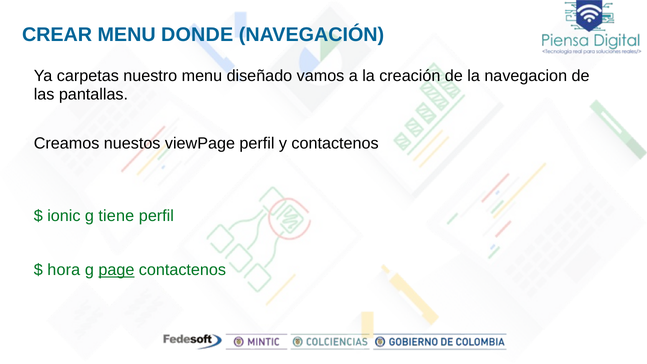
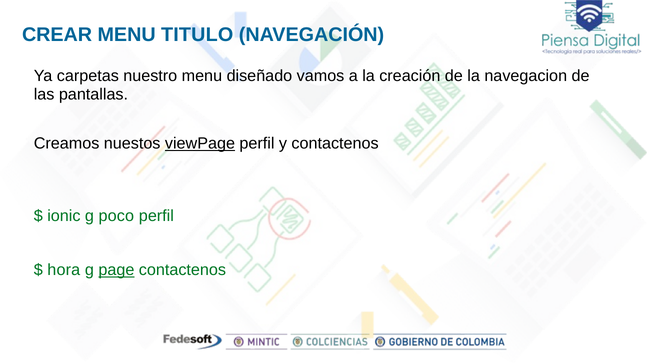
DONDE: DONDE -> TITULO
viewPage underline: none -> present
tiene: tiene -> poco
